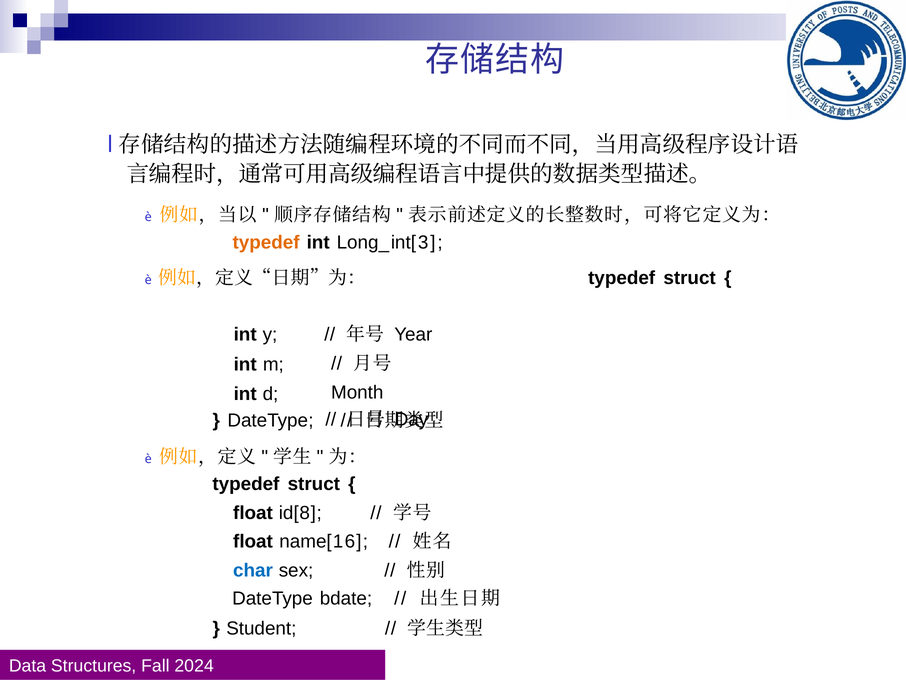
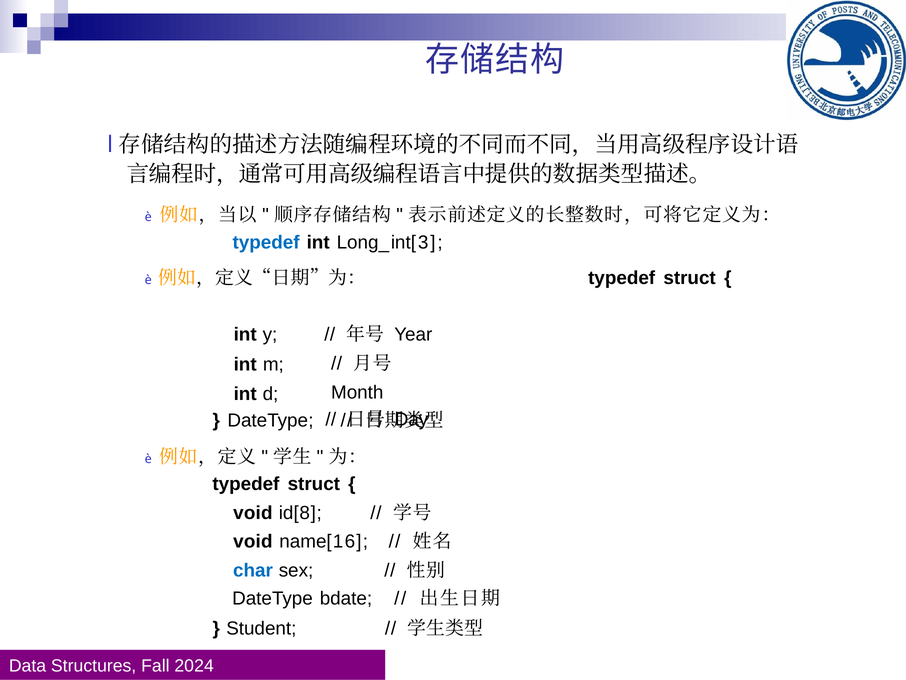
typedef at (266, 242) colour: orange -> blue
float at (253, 512): float -> void
float at (253, 541): float -> void
